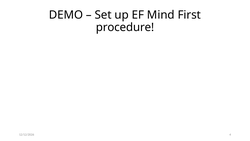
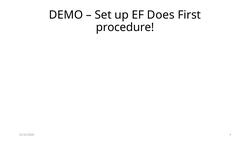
Mind: Mind -> Does
